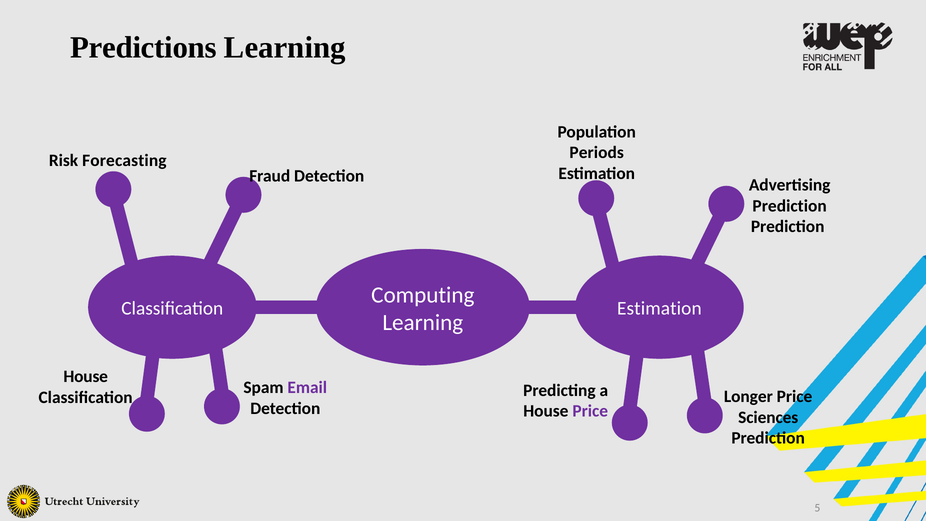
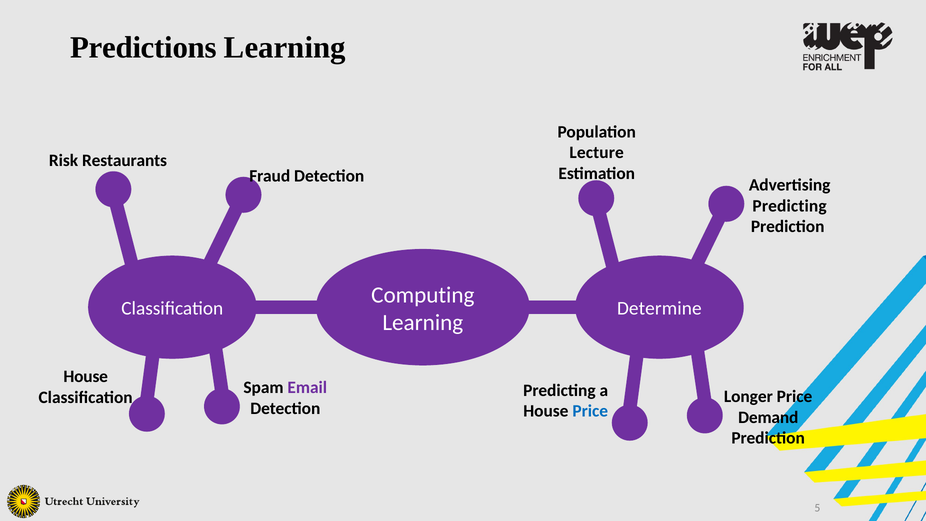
Periods: Periods -> Lecture
Forecasting: Forecasting -> Restaurants
Prediction at (790, 206): Prediction -> Predicting
Classification Estimation: Estimation -> Determine
Price at (590, 411) colour: purple -> blue
Sciences: Sciences -> Demand
